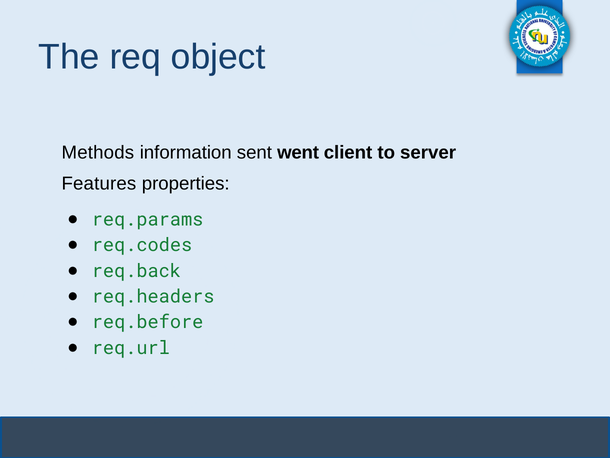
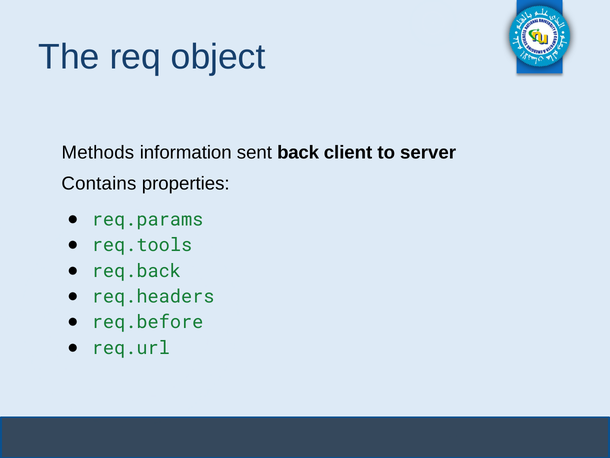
went: went -> back
Features: Features -> Contains
req.codes: req.codes -> req.tools
